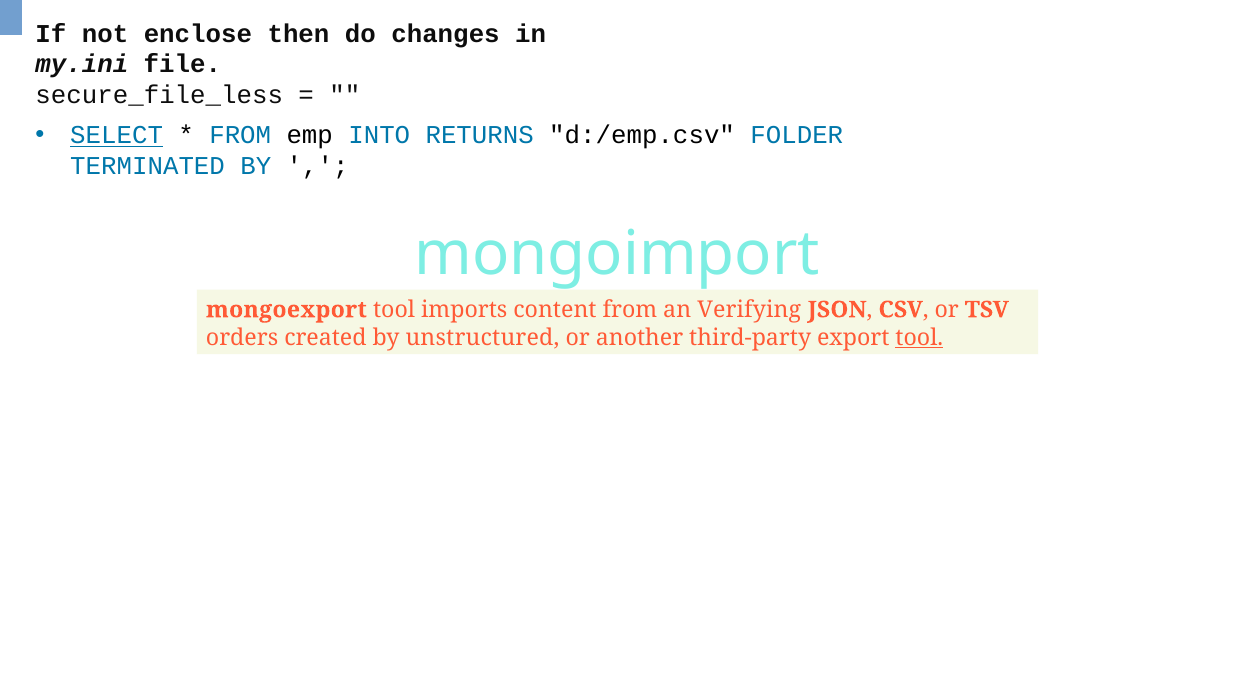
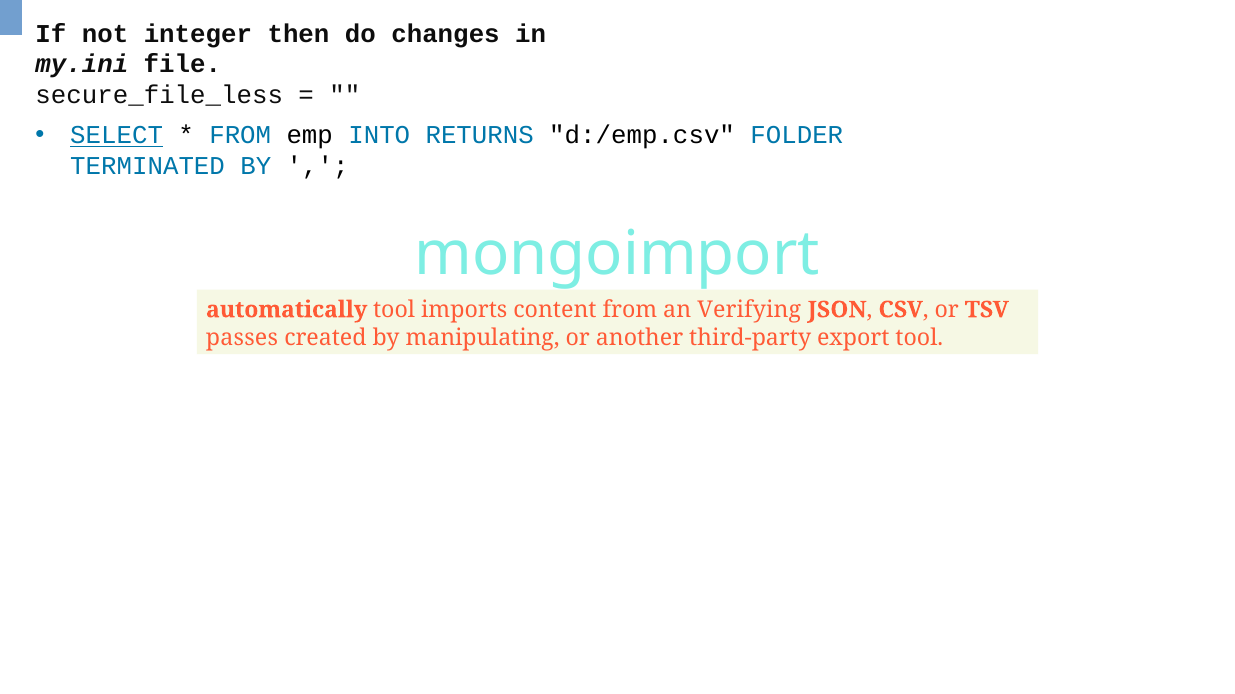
enclose: enclose -> integer
mongoexport: mongoexport -> automatically
orders: orders -> passes
unstructured: unstructured -> manipulating
tool at (919, 338) underline: present -> none
